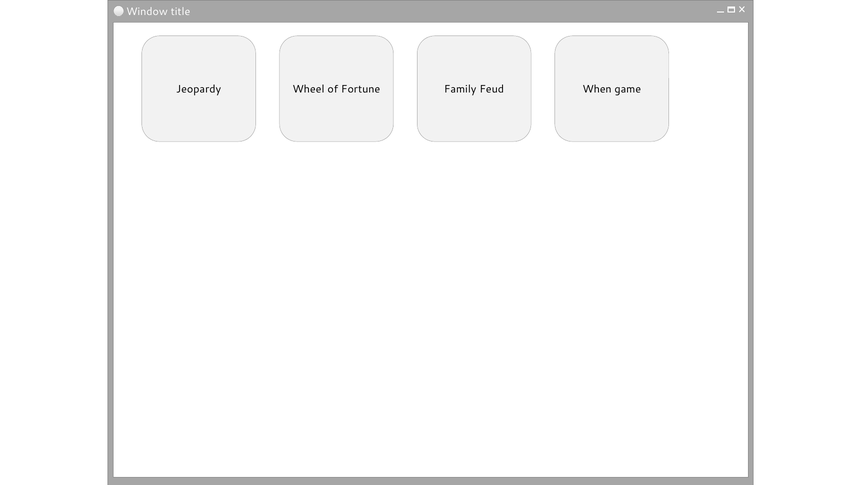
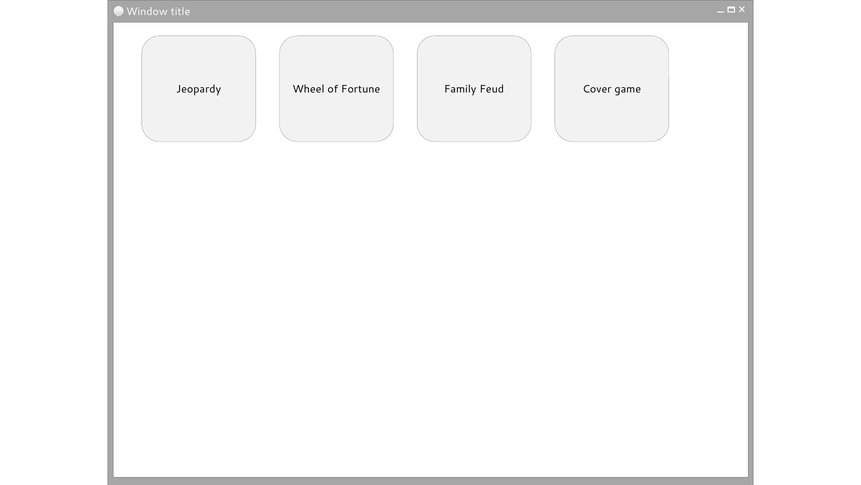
When: When -> Cover
